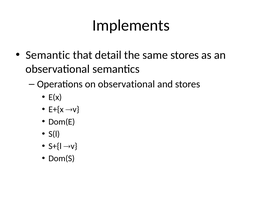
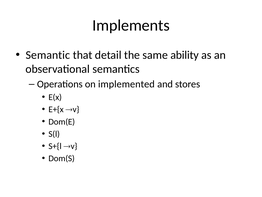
same stores: stores -> ability
on observational: observational -> implemented
